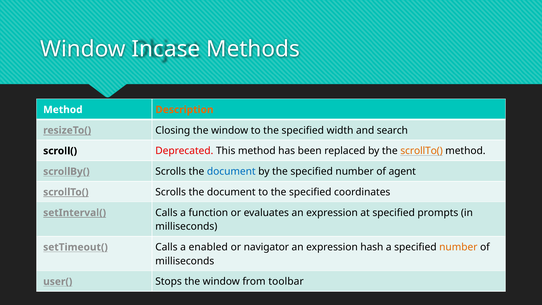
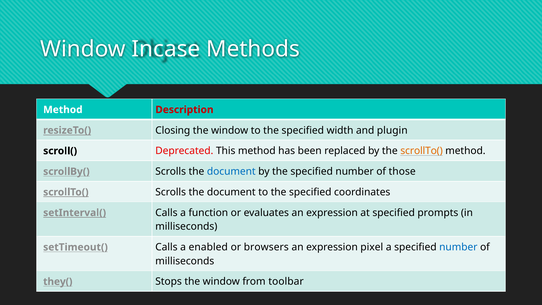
Description colour: orange -> red
search: search -> plugin
agent: agent -> those
navigator: navigator -> browsers
hash: hash -> pixel
number at (458, 247) colour: orange -> blue
user(: user( -> they(
